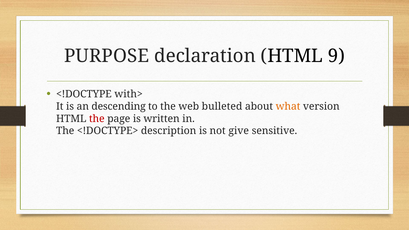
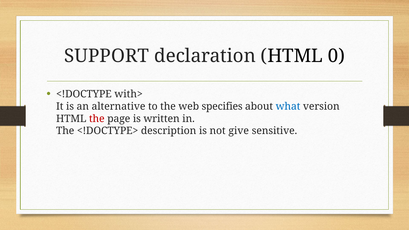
PURPOSE: PURPOSE -> SUPPORT
9: 9 -> 0
descending: descending -> alternative
bulleted: bulleted -> specifies
what colour: orange -> blue
